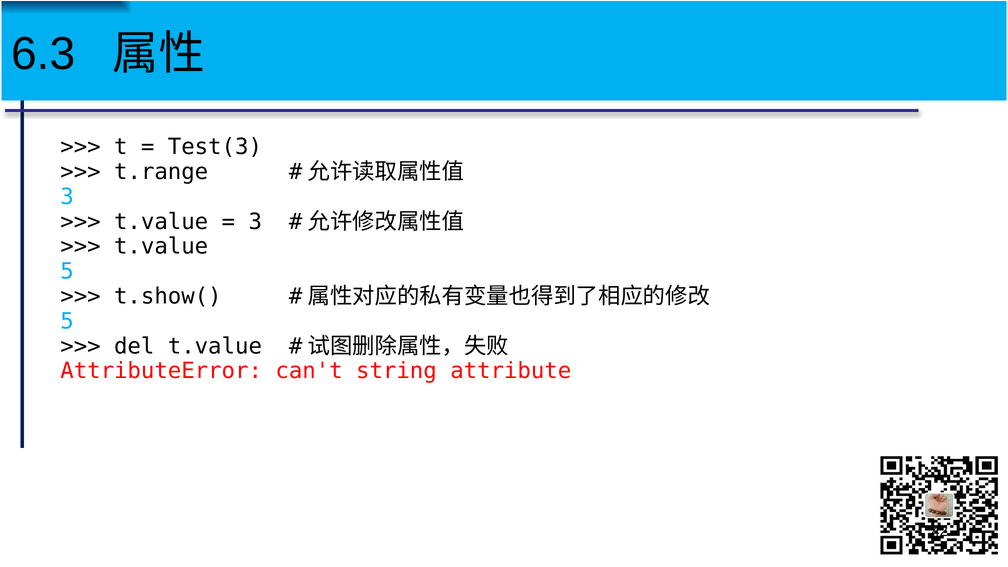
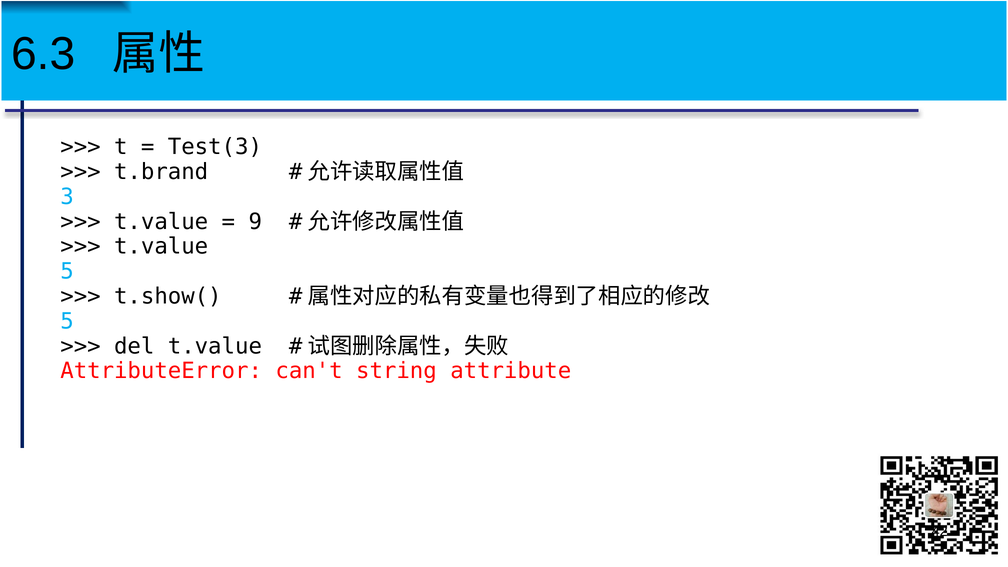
t.range: t.range -> t.brand
3 at (255, 222): 3 -> 9
